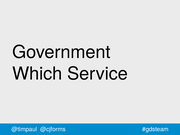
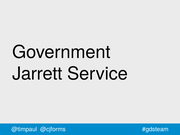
Which: Which -> Jarrett
